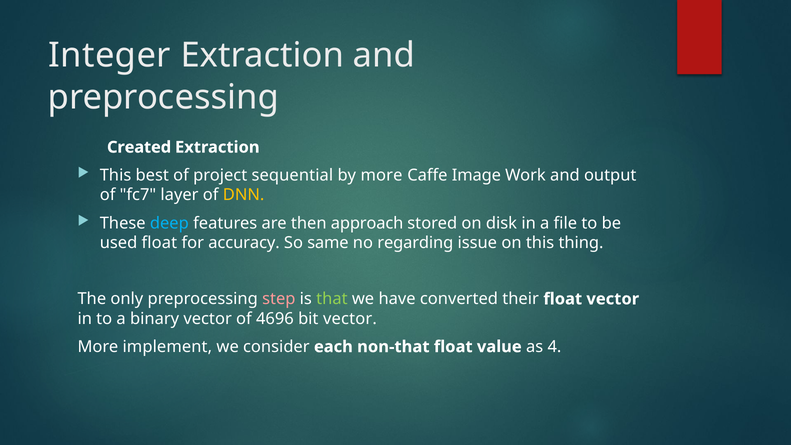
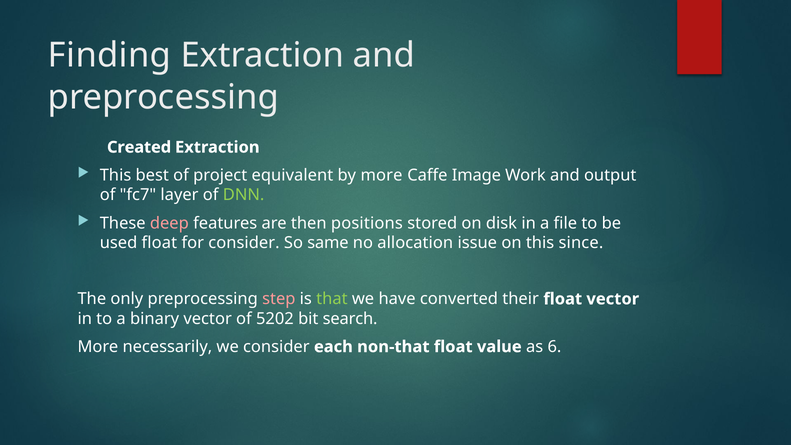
Integer: Integer -> Finding
sequential: sequential -> equivalent
DNN colour: yellow -> light green
deep colour: light blue -> pink
approach: approach -> positions
for accuracy: accuracy -> consider
regarding: regarding -> allocation
thing: thing -> since
4696: 4696 -> 5202
bit vector: vector -> search
implement: implement -> necessarily
4: 4 -> 6
